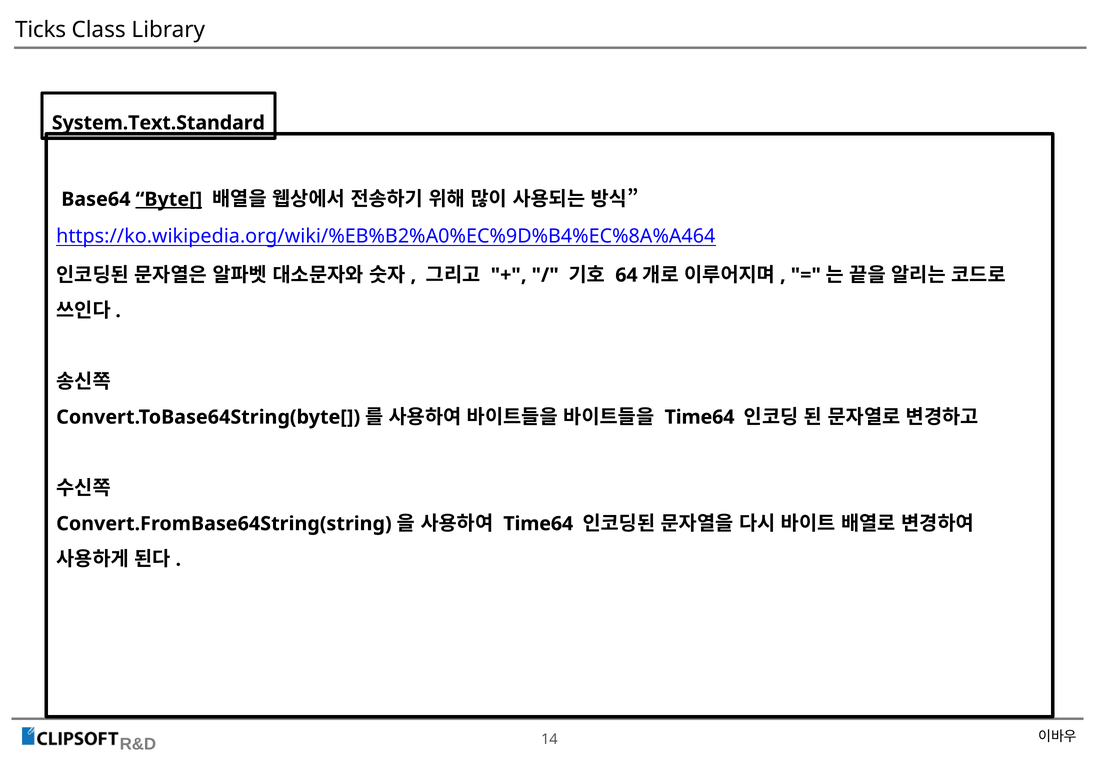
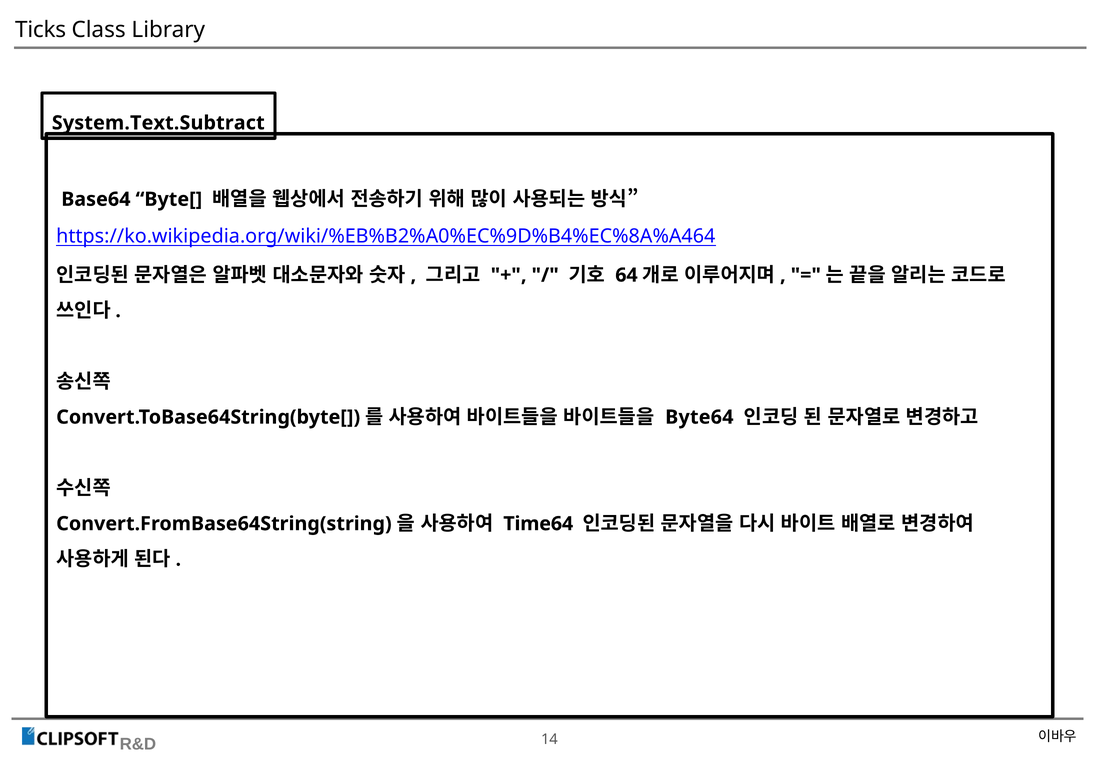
System.Text.Standard: System.Text.Standard -> System.Text.Subtract
Byte[ underline: present -> none
Time64 at (700, 417): Time64 -> Byte64
